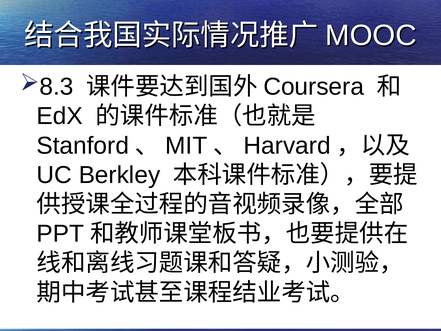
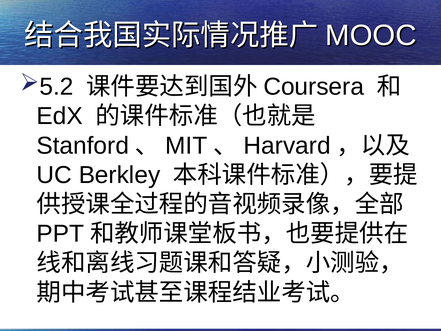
8.3: 8.3 -> 5.2
